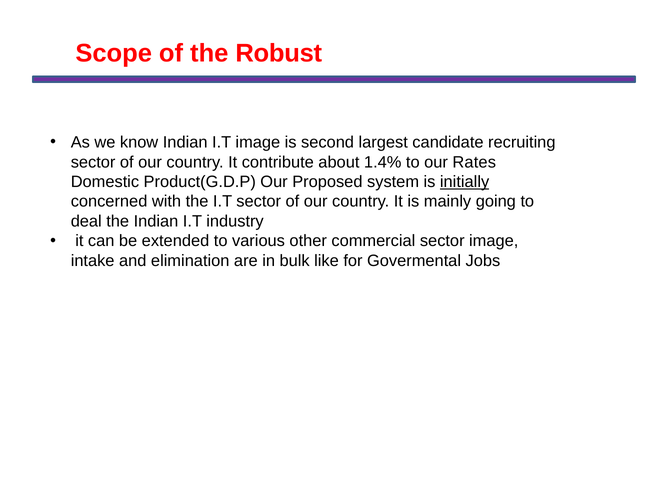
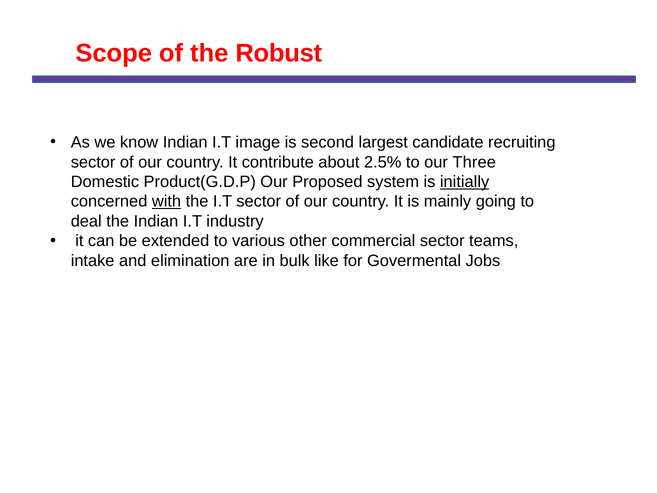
1.4%: 1.4% -> 2.5%
Rates: Rates -> Three
with underline: none -> present
sector image: image -> teams
